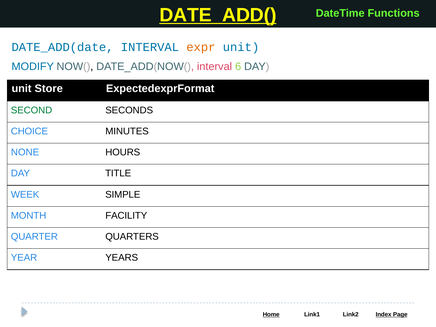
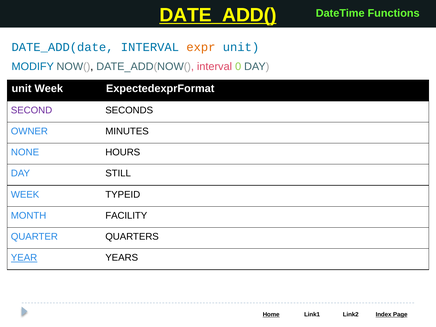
6: 6 -> 0
unit Store: Store -> Week
SECOND colour: green -> purple
CHOICE: CHOICE -> OWNER
TITLE: TITLE -> STILL
SIMPLE: SIMPLE -> TYPEID
YEAR underline: none -> present
